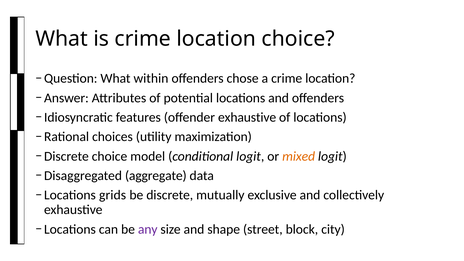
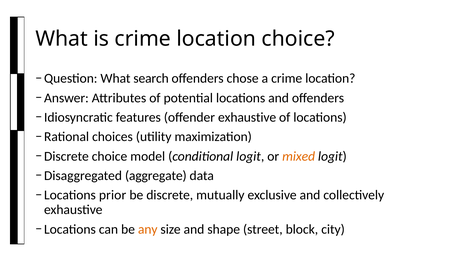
within: within -> search
grids: grids -> prior
any colour: purple -> orange
